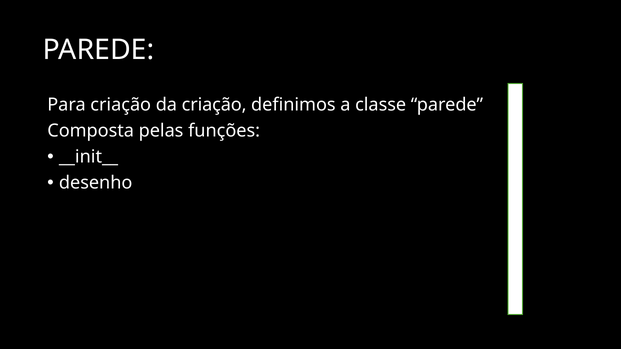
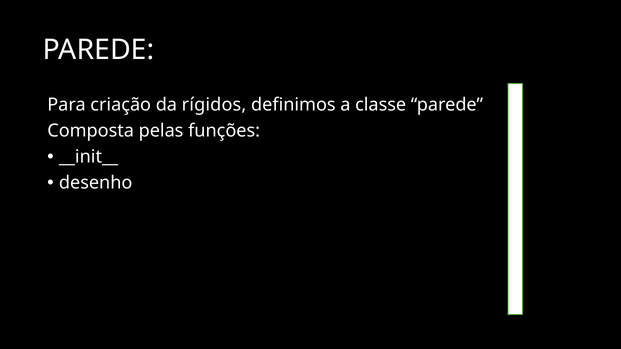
da criação: criação -> rígidos
